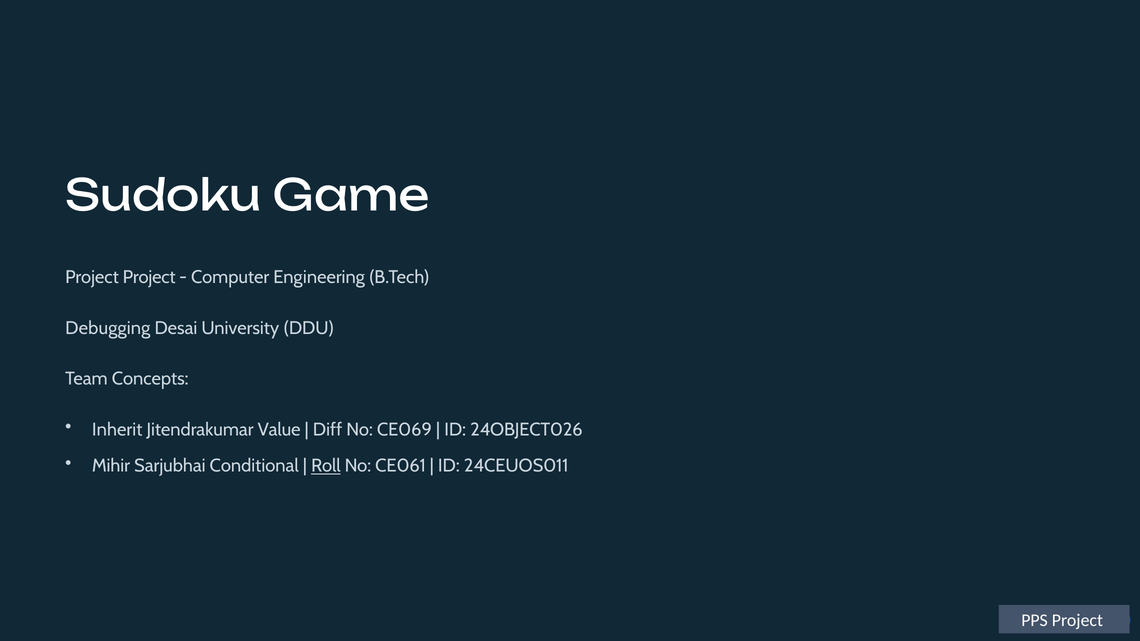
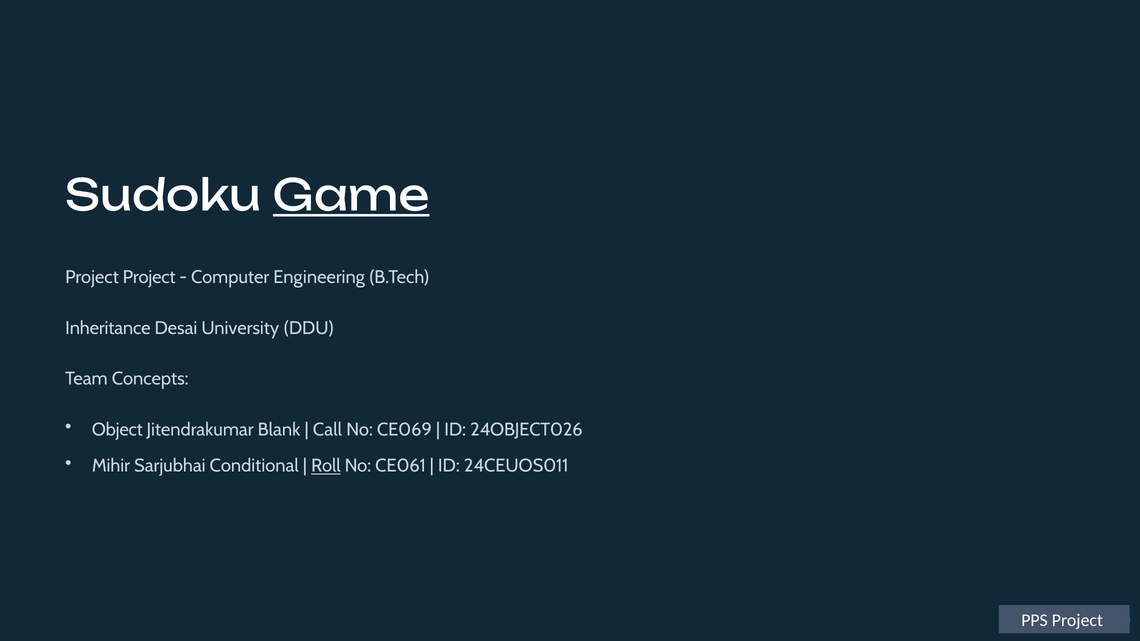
Game underline: none -> present
Debugging: Debugging -> Inheritance
Inherit: Inherit -> Object
Value: Value -> Blank
Diff: Diff -> Call
